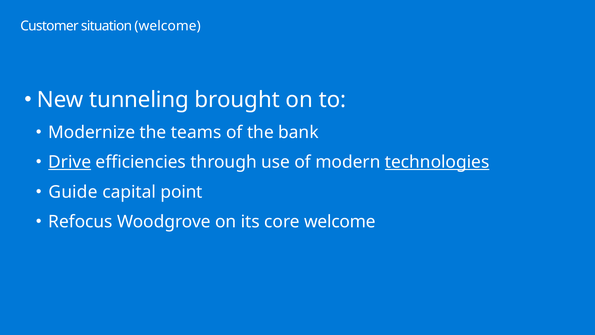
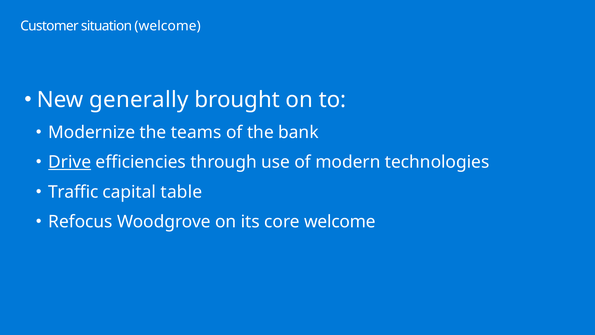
tunneling: tunneling -> generally
technologies underline: present -> none
Guide: Guide -> Traffic
point: point -> table
